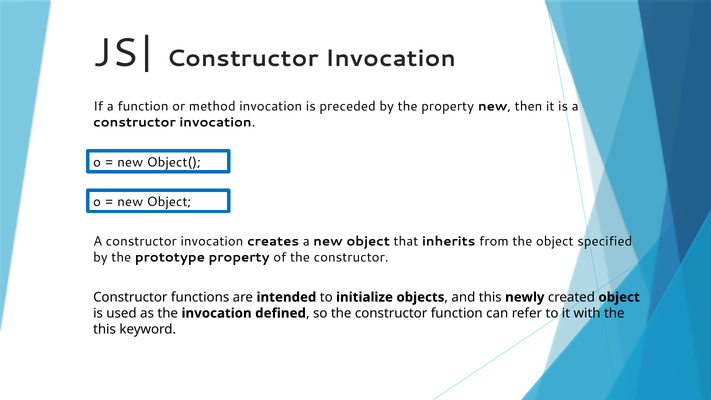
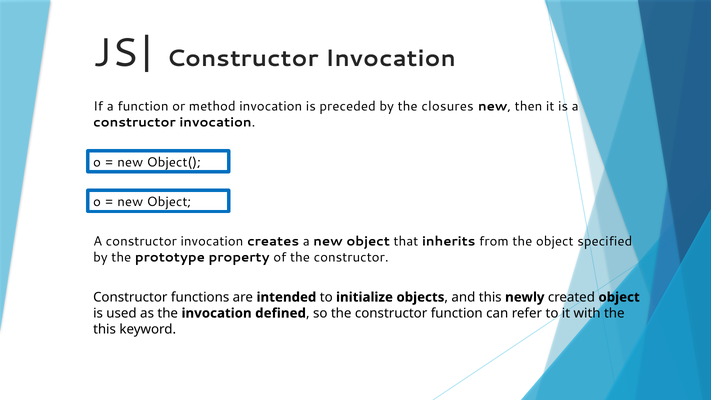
the property: property -> closures
